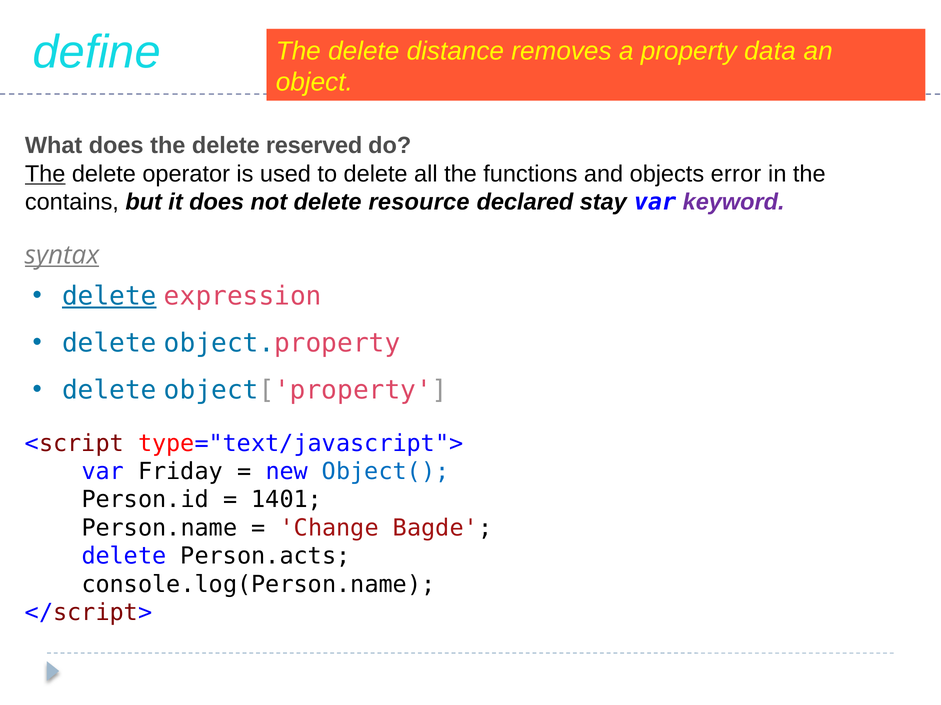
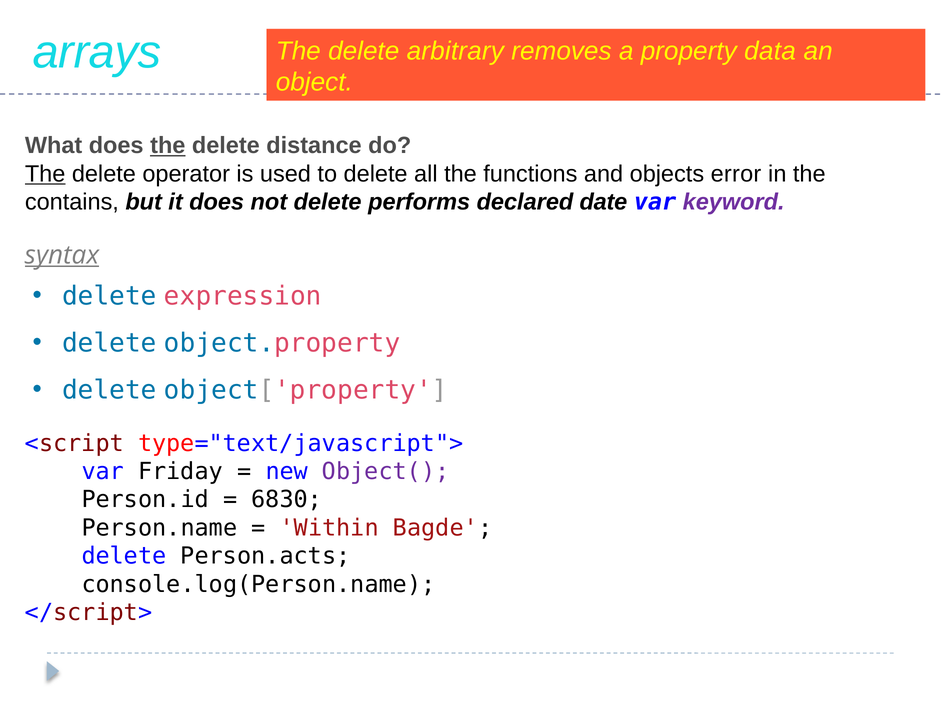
define: define -> arrays
distance: distance -> arbitrary
the at (168, 146) underline: none -> present
reserved: reserved -> distance
resource: resource -> performs
stay: stay -> date
delete at (109, 297) underline: present -> none
Object( colour: blue -> purple
1401: 1401 -> 6830
Change: Change -> Within
